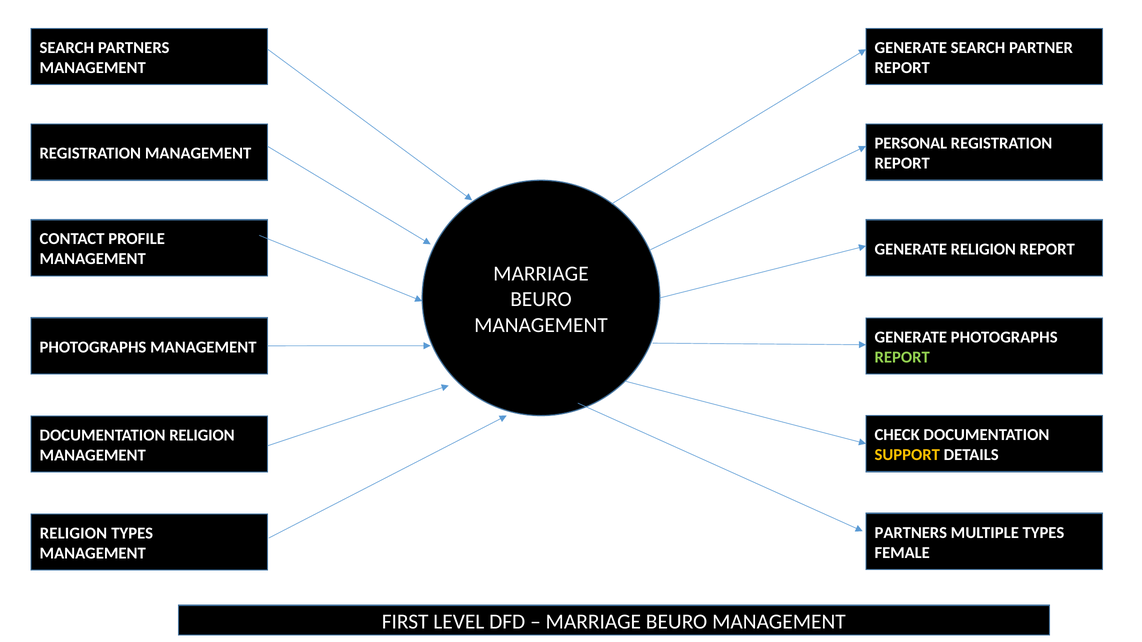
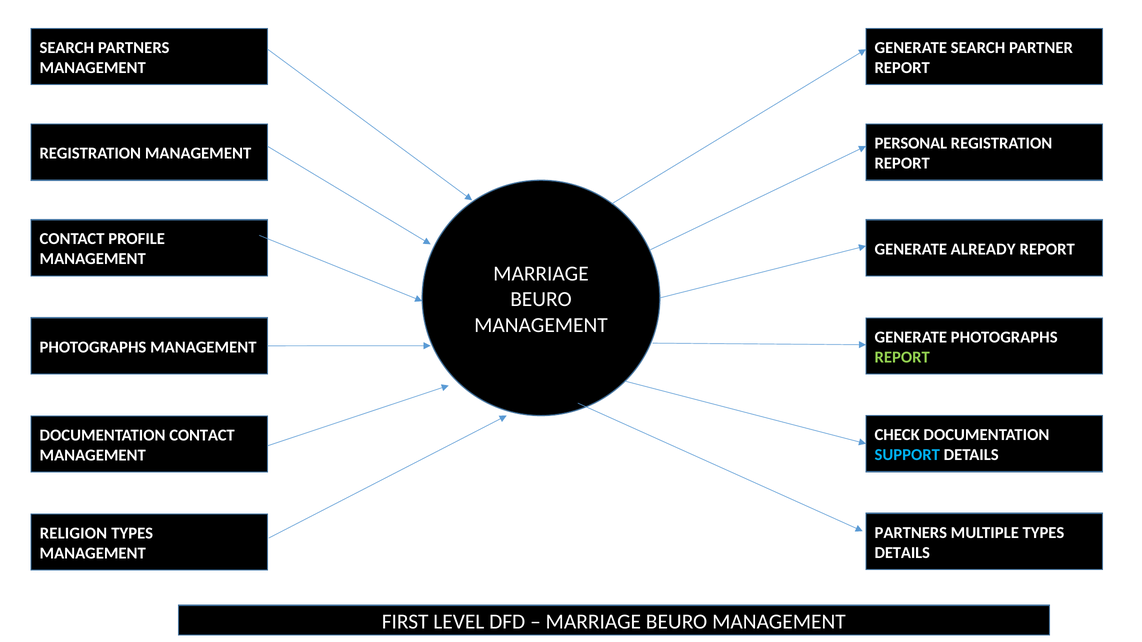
GENERATE RELIGION: RELIGION -> ALREADY
DOCUMENTATION RELIGION: RELIGION -> CONTACT
SUPPORT colour: yellow -> light blue
FEMALE at (902, 553): FEMALE -> DETAILS
